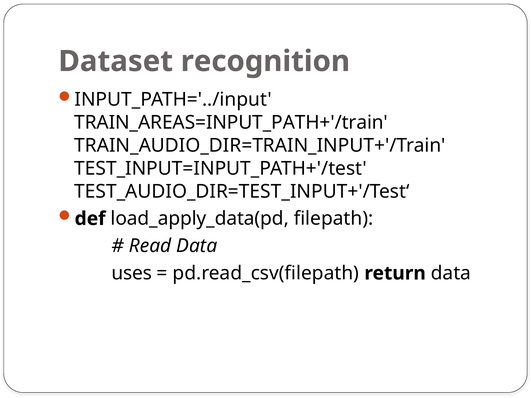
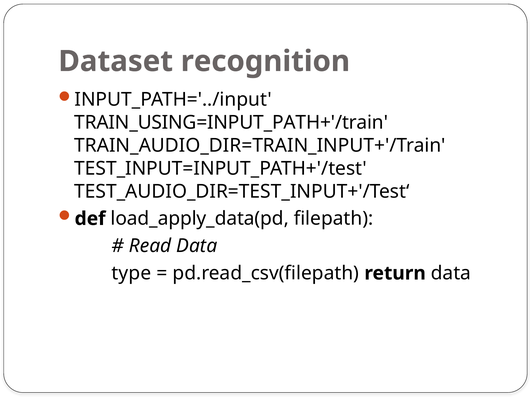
TRAIN_AREAS=INPUT_PATH+'/train: TRAIN_AREAS=INPUT_PATH+'/train -> TRAIN_USING=INPUT_PATH+'/train
uses: uses -> type
